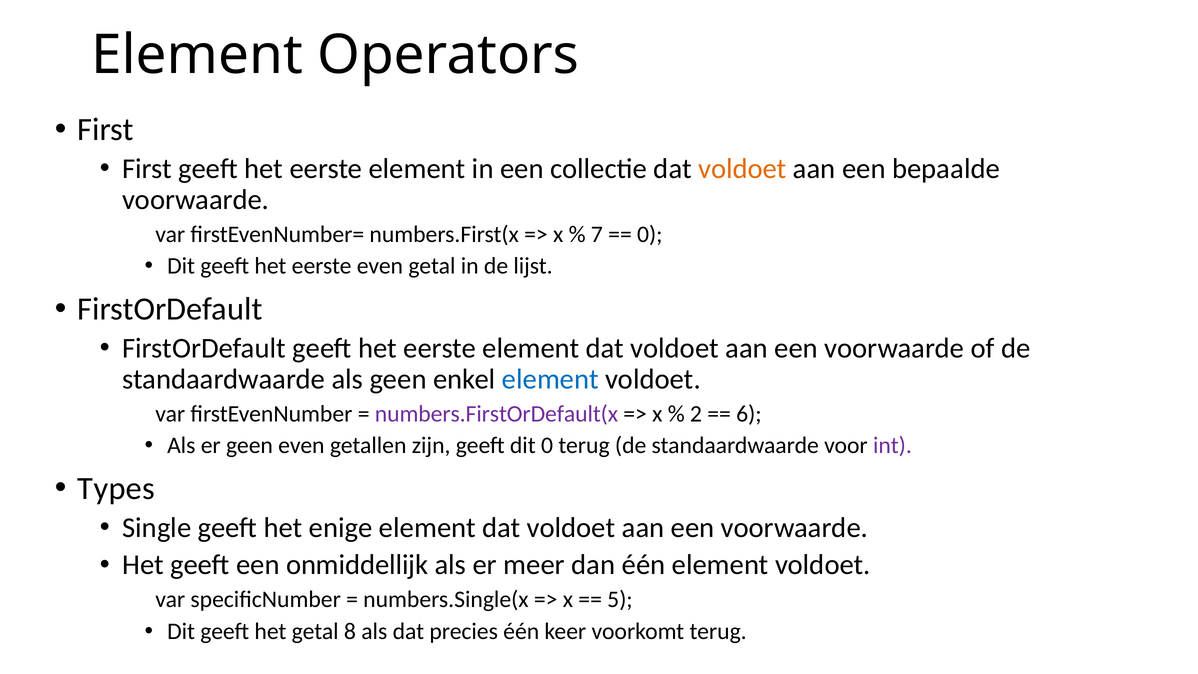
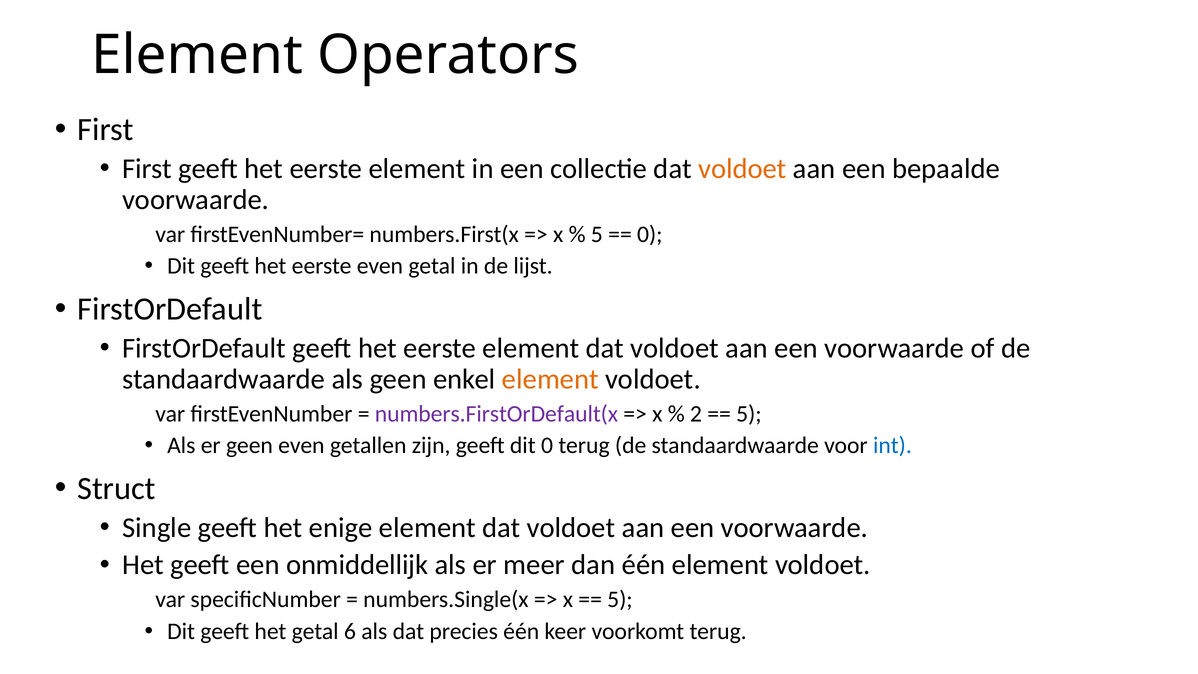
7 at (597, 234): 7 -> 5
element at (550, 379) colour: blue -> orange
6 at (749, 414): 6 -> 5
int colour: purple -> blue
Types: Types -> Struct
8: 8 -> 6
